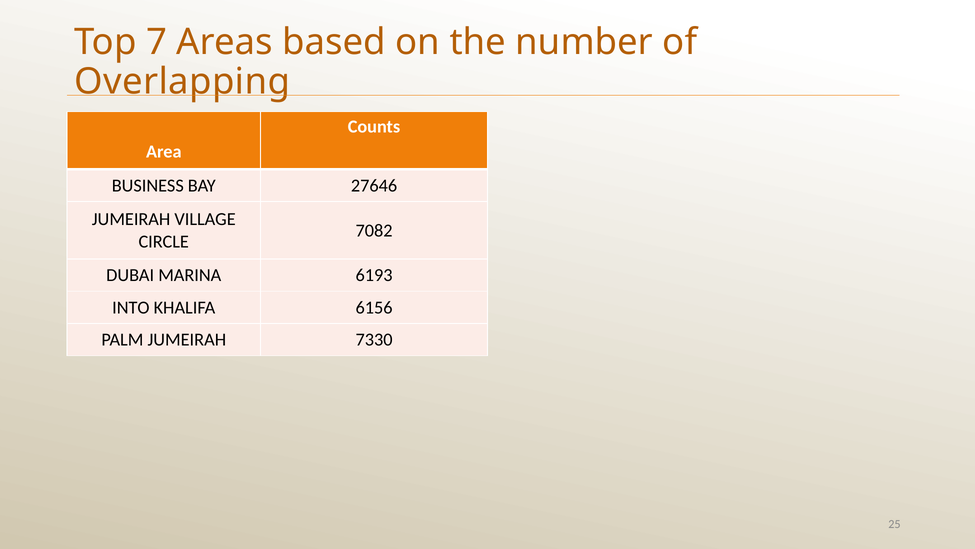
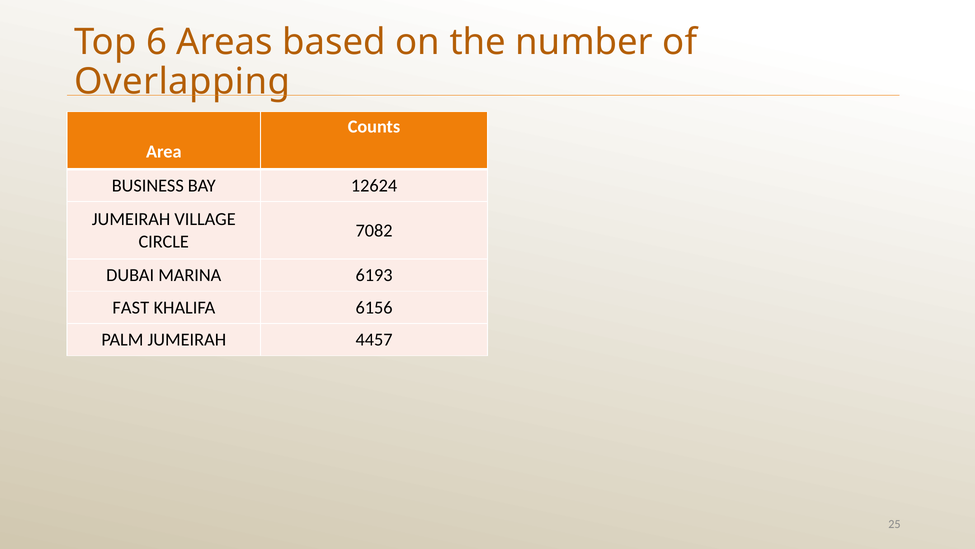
7: 7 -> 6
27646: 27646 -> 12624
INTO: INTO -> FAST
7330: 7330 -> 4457
